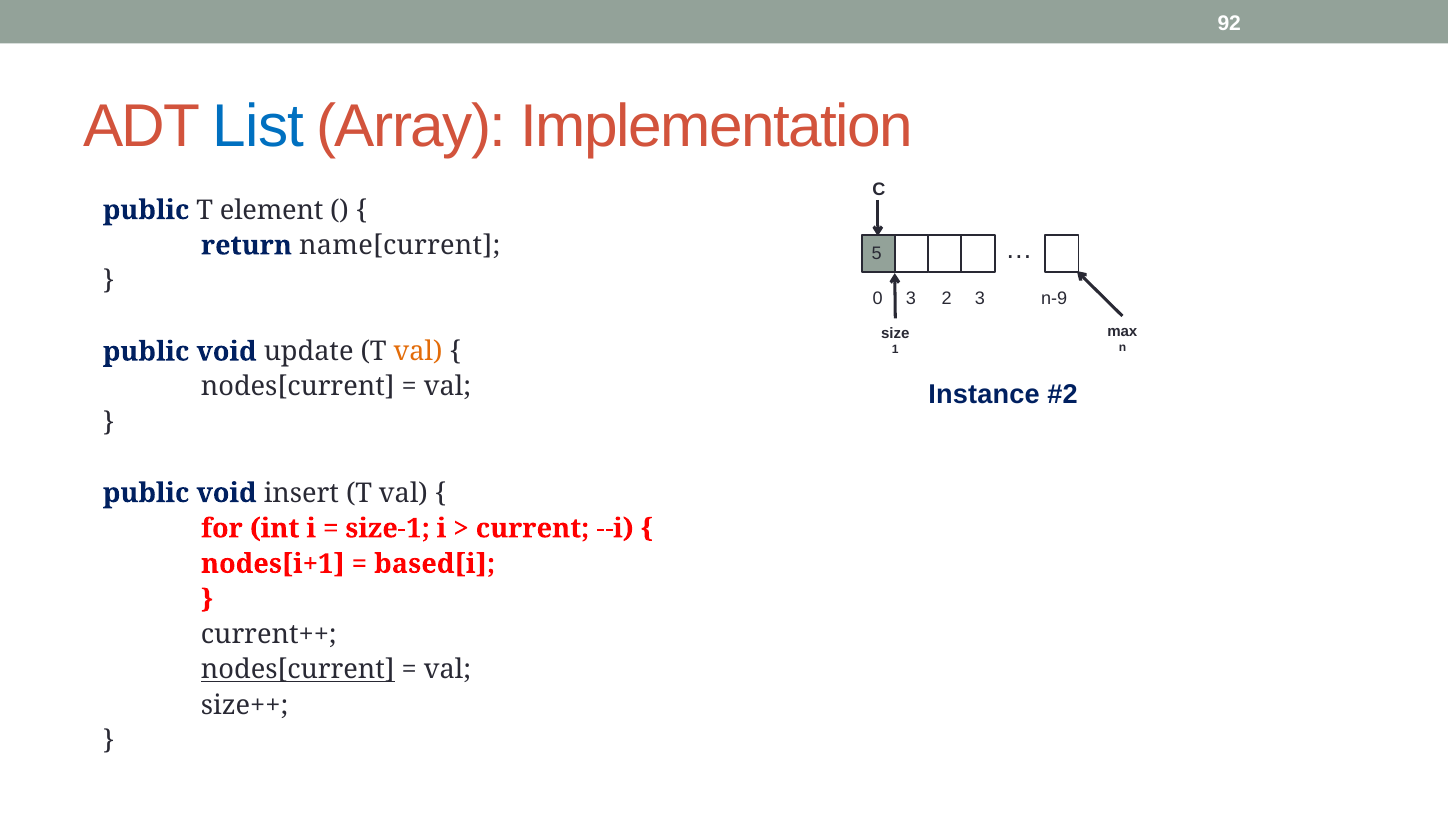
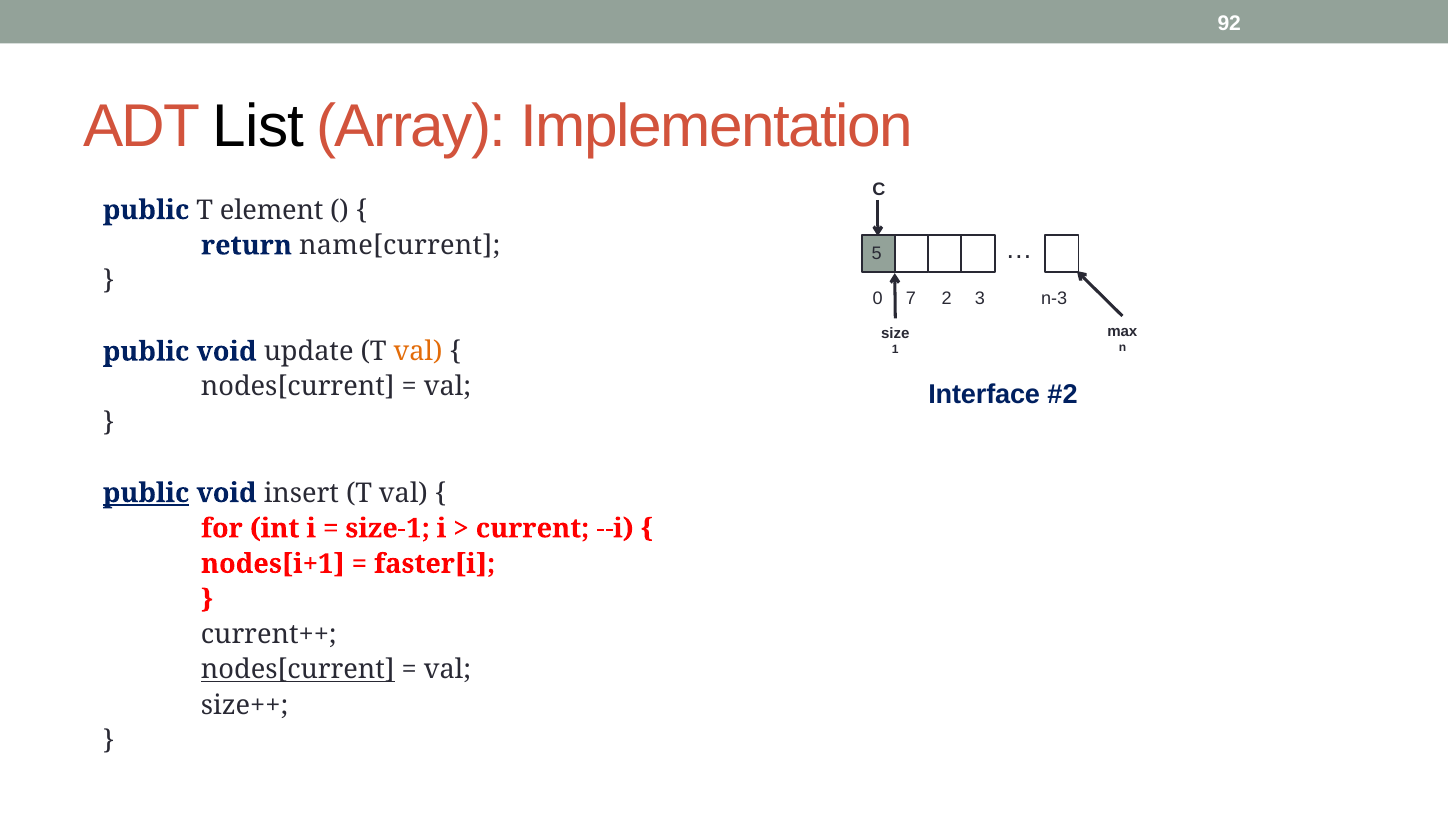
List colour: blue -> black
0 3: 3 -> 7
n-9: n-9 -> n-3
Instance: Instance -> Interface
public at (146, 493) underline: none -> present
based[i: based[i -> faster[i
